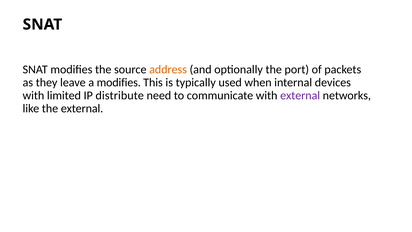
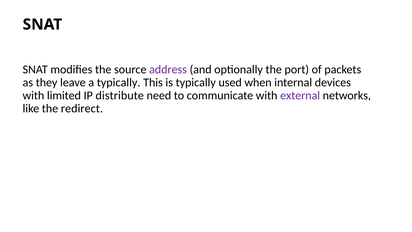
address colour: orange -> purple
a modifies: modifies -> typically
the external: external -> redirect
